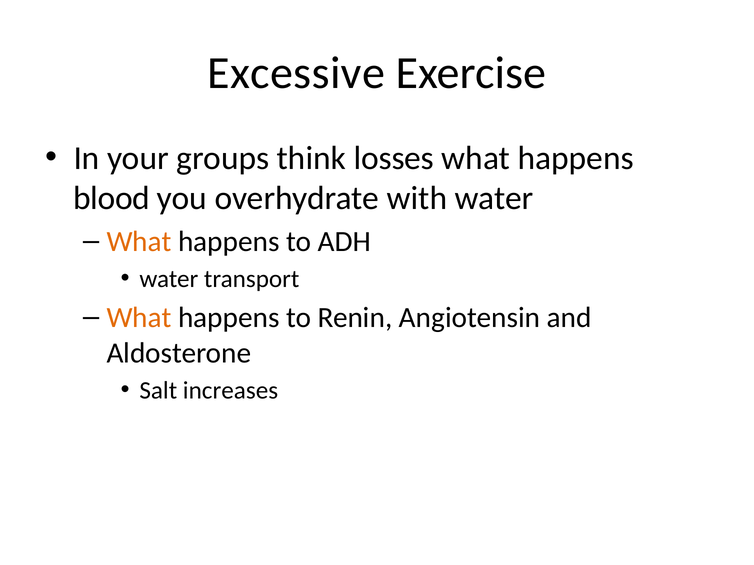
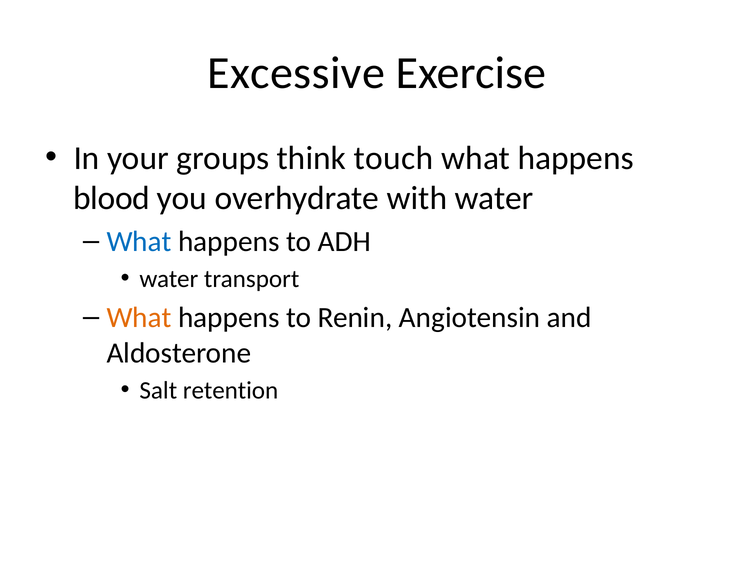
losses: losses -> touch
What at (139, 242) colour: orange -> blue
increases: increases -> retention
